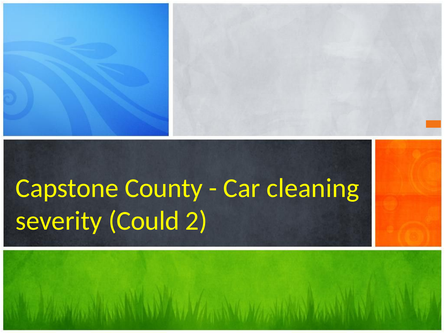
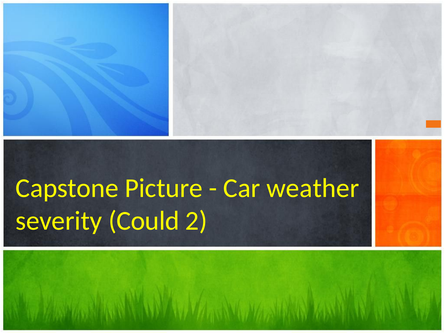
County: County -> Picture
cleaning: cleaning -> weather
